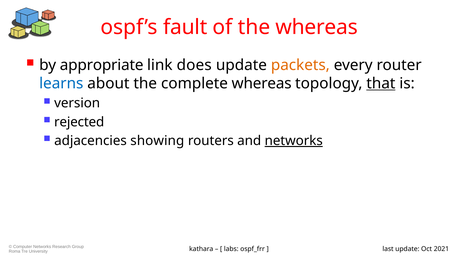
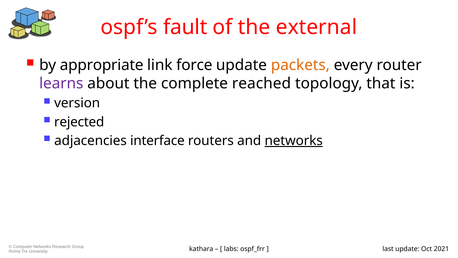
the whereas: whereas -> external
does: does -> force
learns colour: blue -> purple
complete whereas: whereas -> reached
that underline: present -> none
showing: showing -> interface
